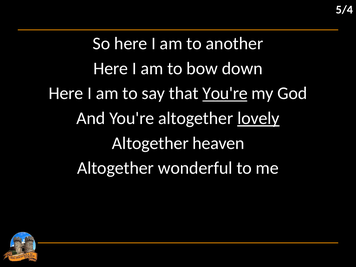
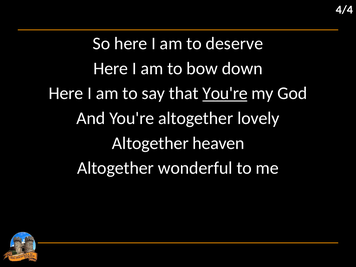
5/4: 5/4 -> 4/4
another: another -> deserve
lovely underline: present -> none
